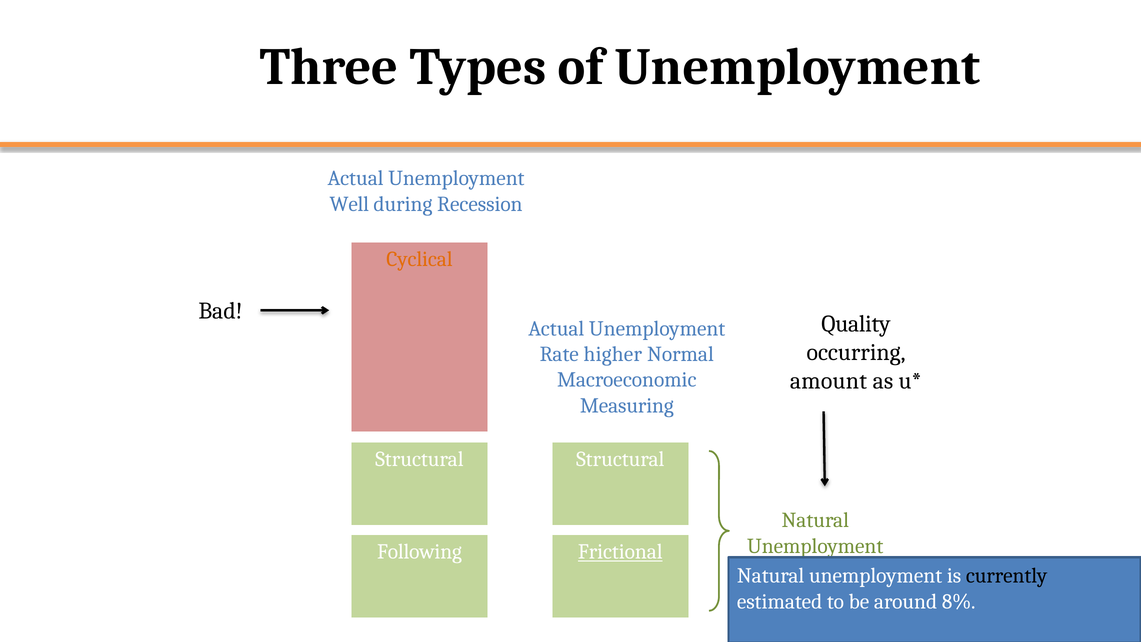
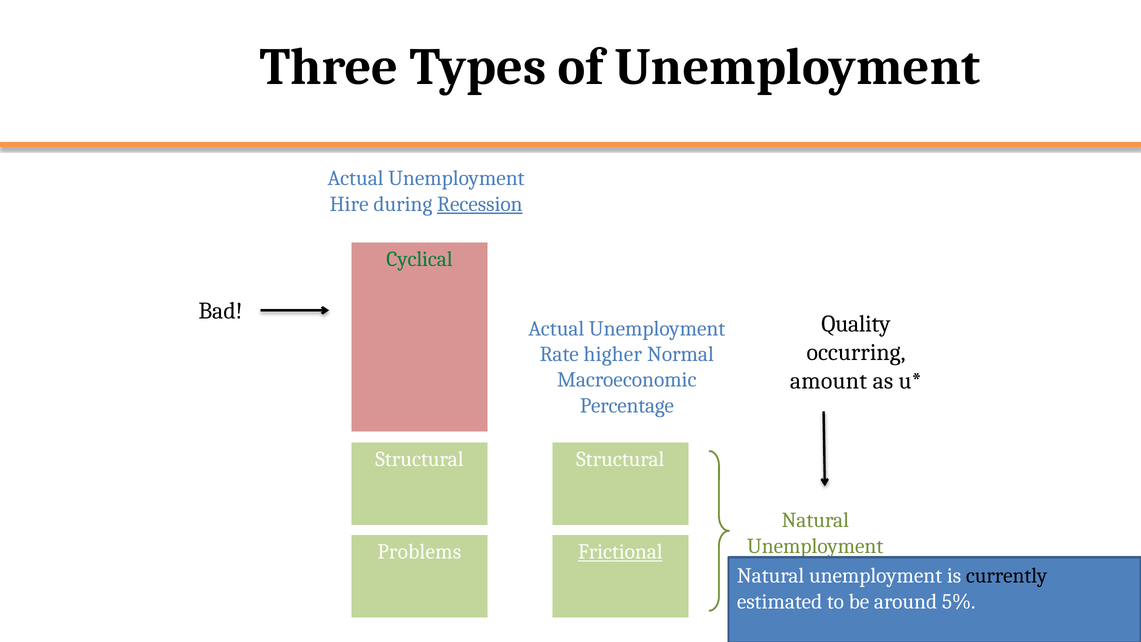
Well: Well -> Hire
Recession underline: none -> present
Cyclical colour: orange -> green
Measuring: Measuring -> Percentage
Following: Following -> Problems
8%: 8% -> 5%
